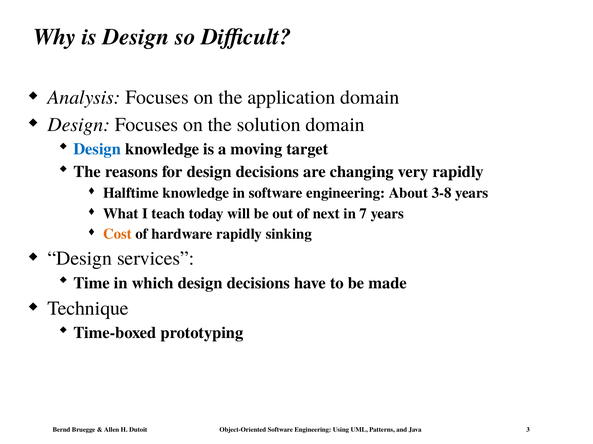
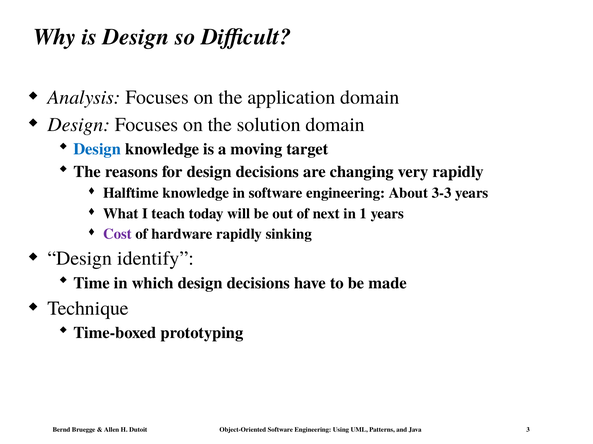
3-8: 3-8 -> 3-3
7: 7 -> 1
Cost colour: orange -> purple
services: services -> identify
